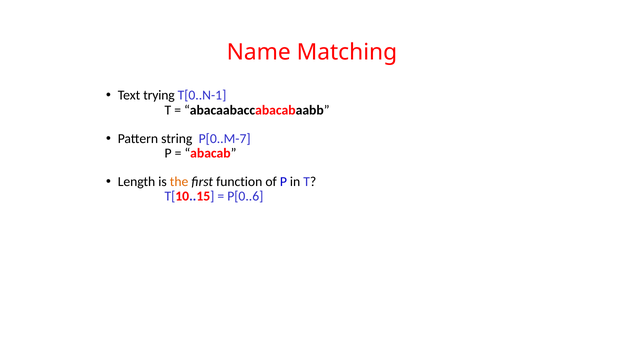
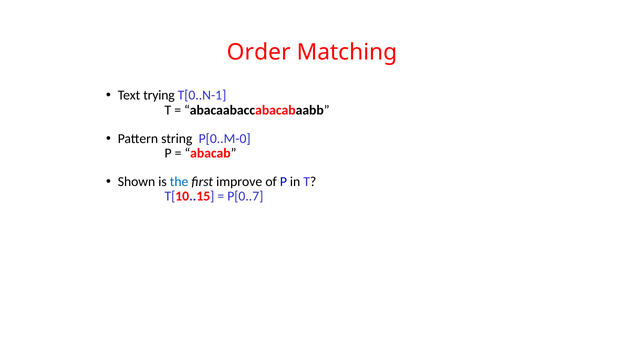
Name: Name -> Order
P[0..M-7: P[0..M-7 -> P[0..M-0
Length: Length -> Shown
the colour: orange -> blue
function: function -> improve
P[0..6: P[0..6 -> P[0..7
